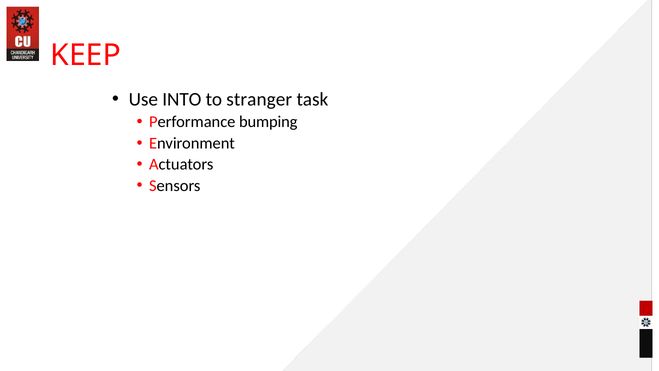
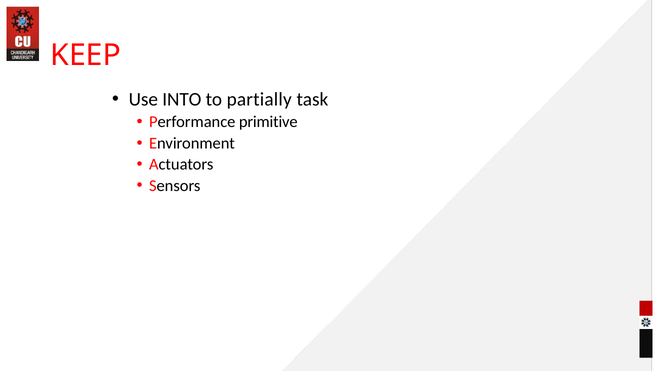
stranger: stranger -> partially
bumping: bumping -> primitive
